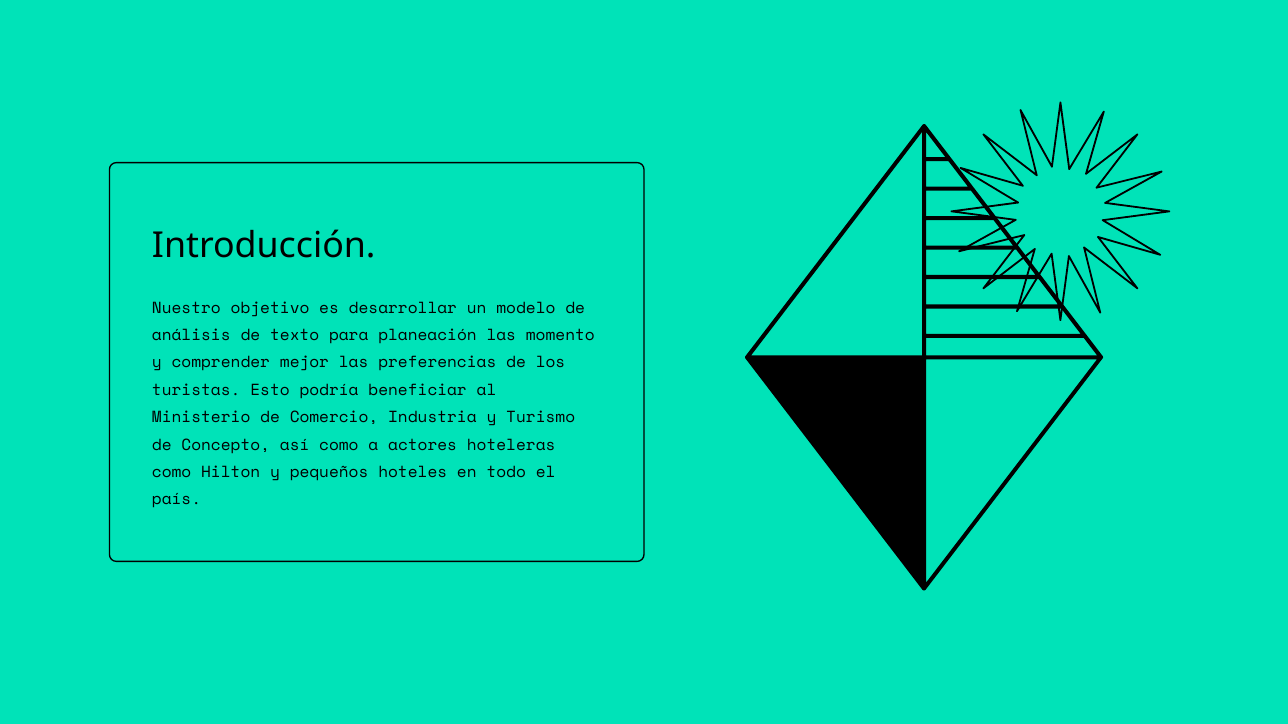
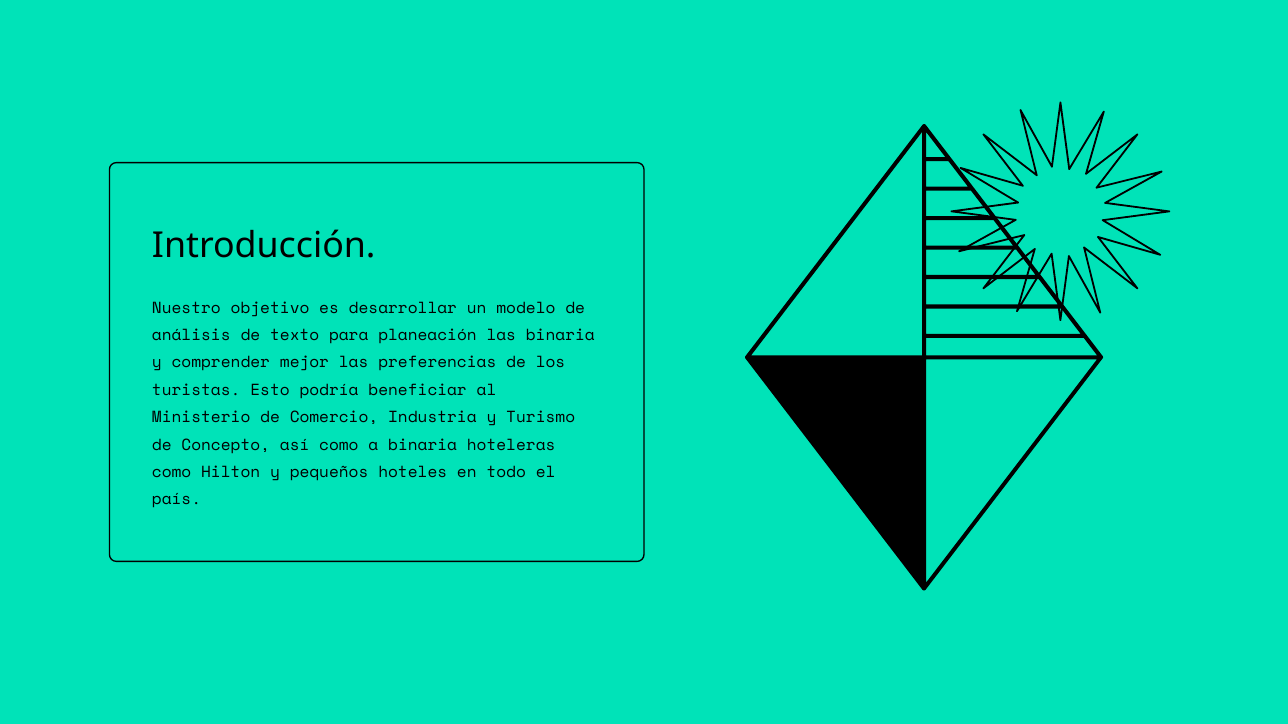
las momento: momento -> binaria
a actores: actores -> binaria
